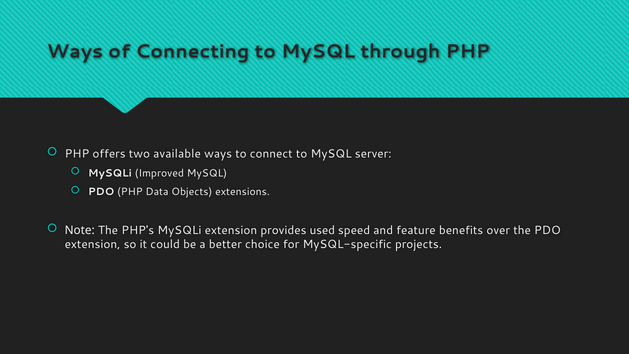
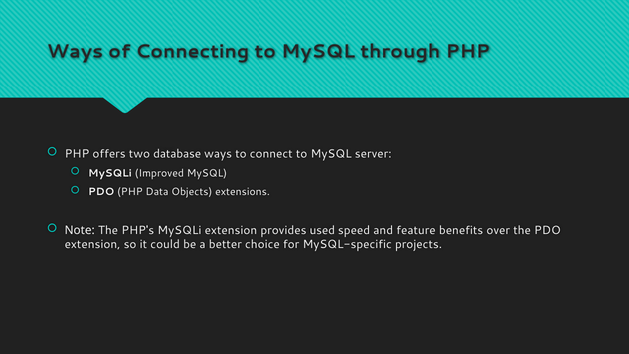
available: available -> database
